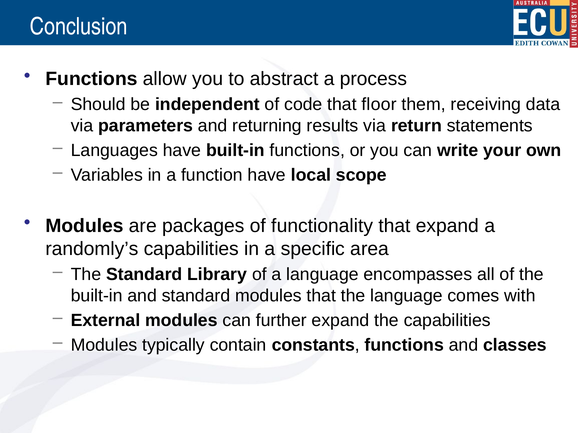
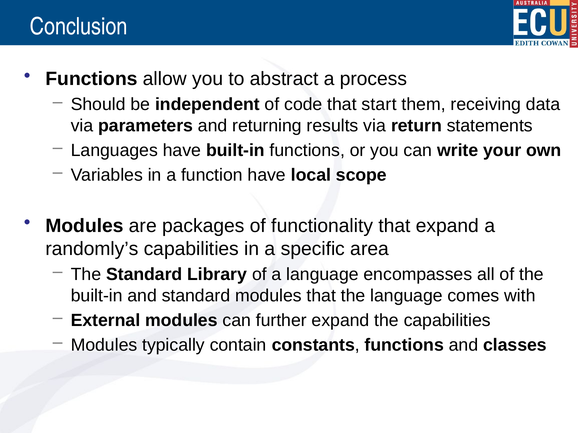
floor: floor -> start
